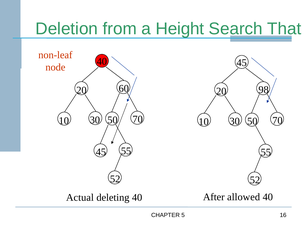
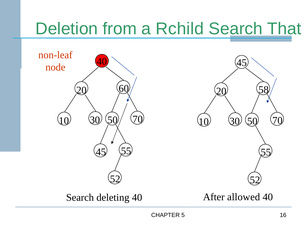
Height: Height -> Rchild
98: 98 -> 58
Actual at (80, 198): Actual -> Search
